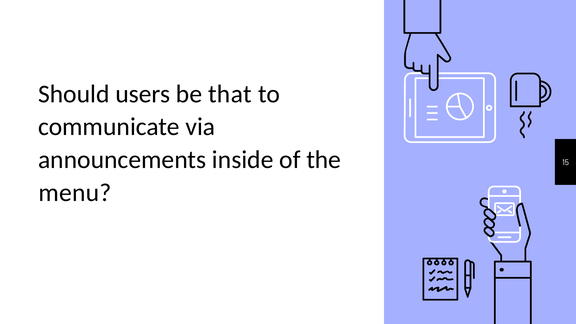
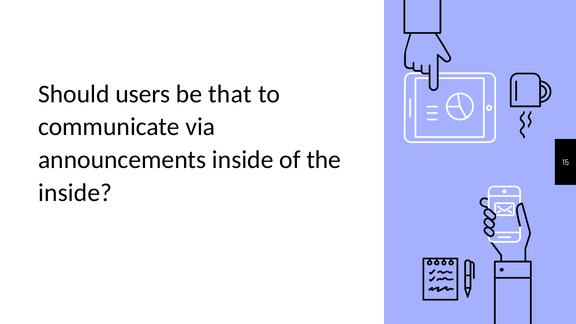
menu at (75, 193): menu -> inside
